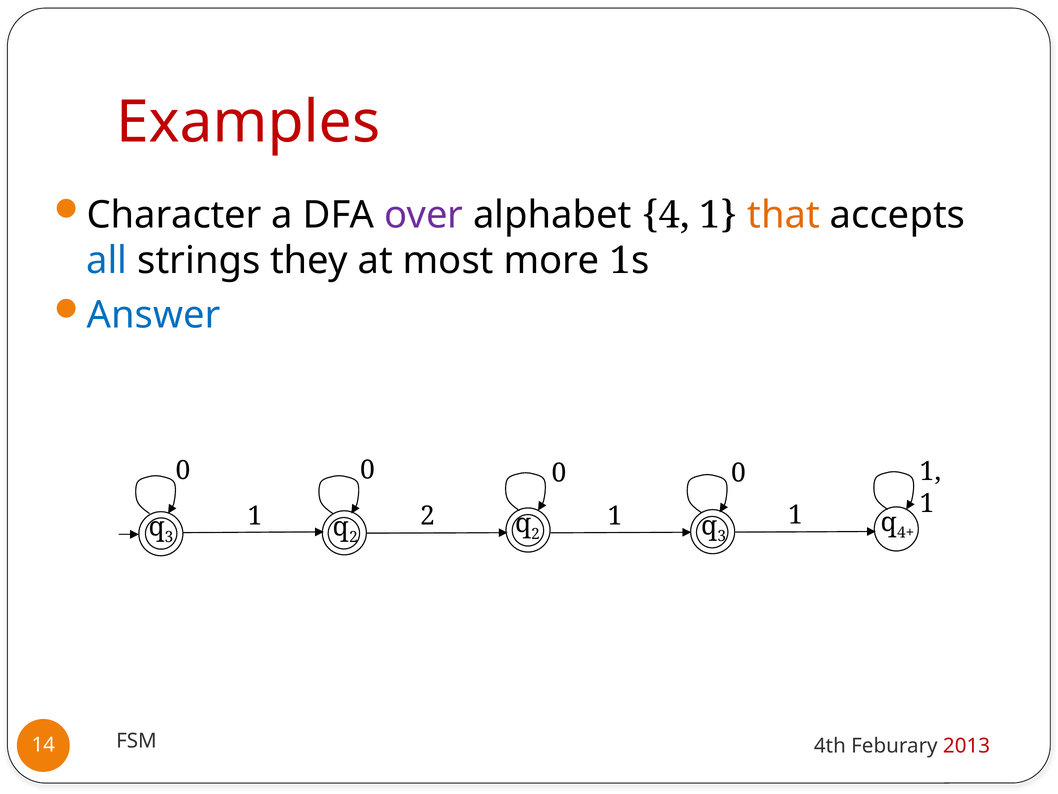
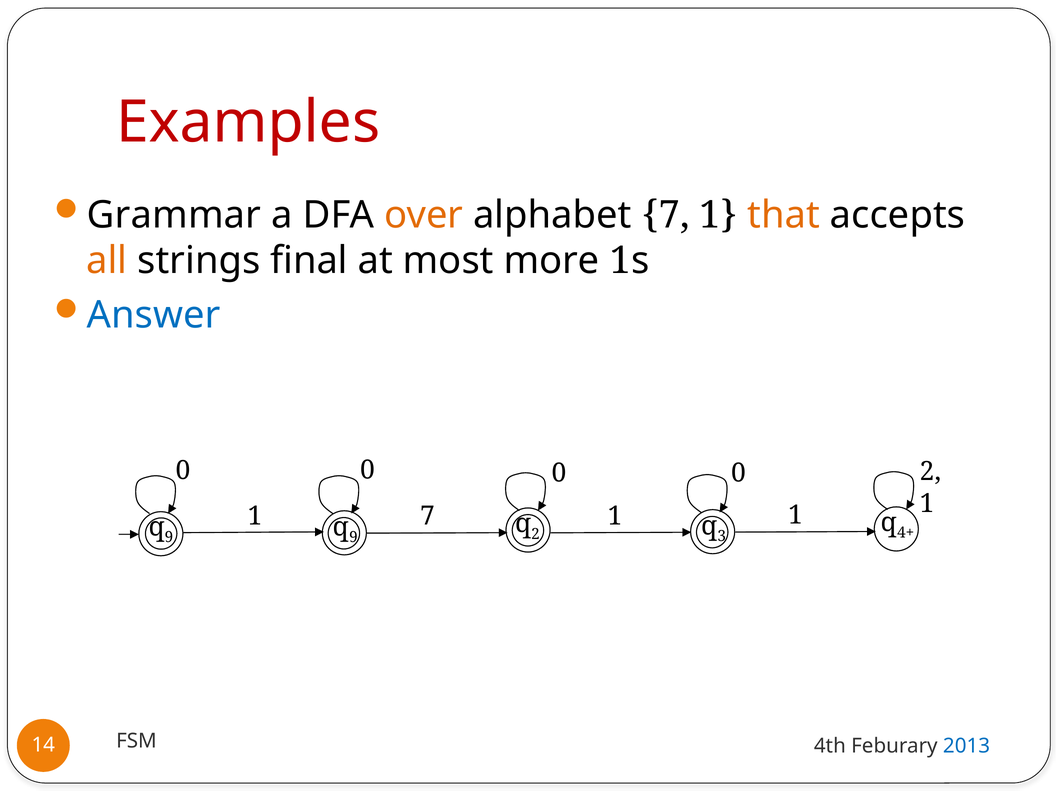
Character: Character -> Grammar
over colour: purple -> orange
alphabet 4: 4 -> 7
all colour: blue -> orange
they: they -> final
1 at (931, 471): 1 -> 2
1 2: 2 -> 7
3 at (169, 537): 3 -> 9
2 at (353, 537): 2 -> 9
2013 colour: red -> blue
